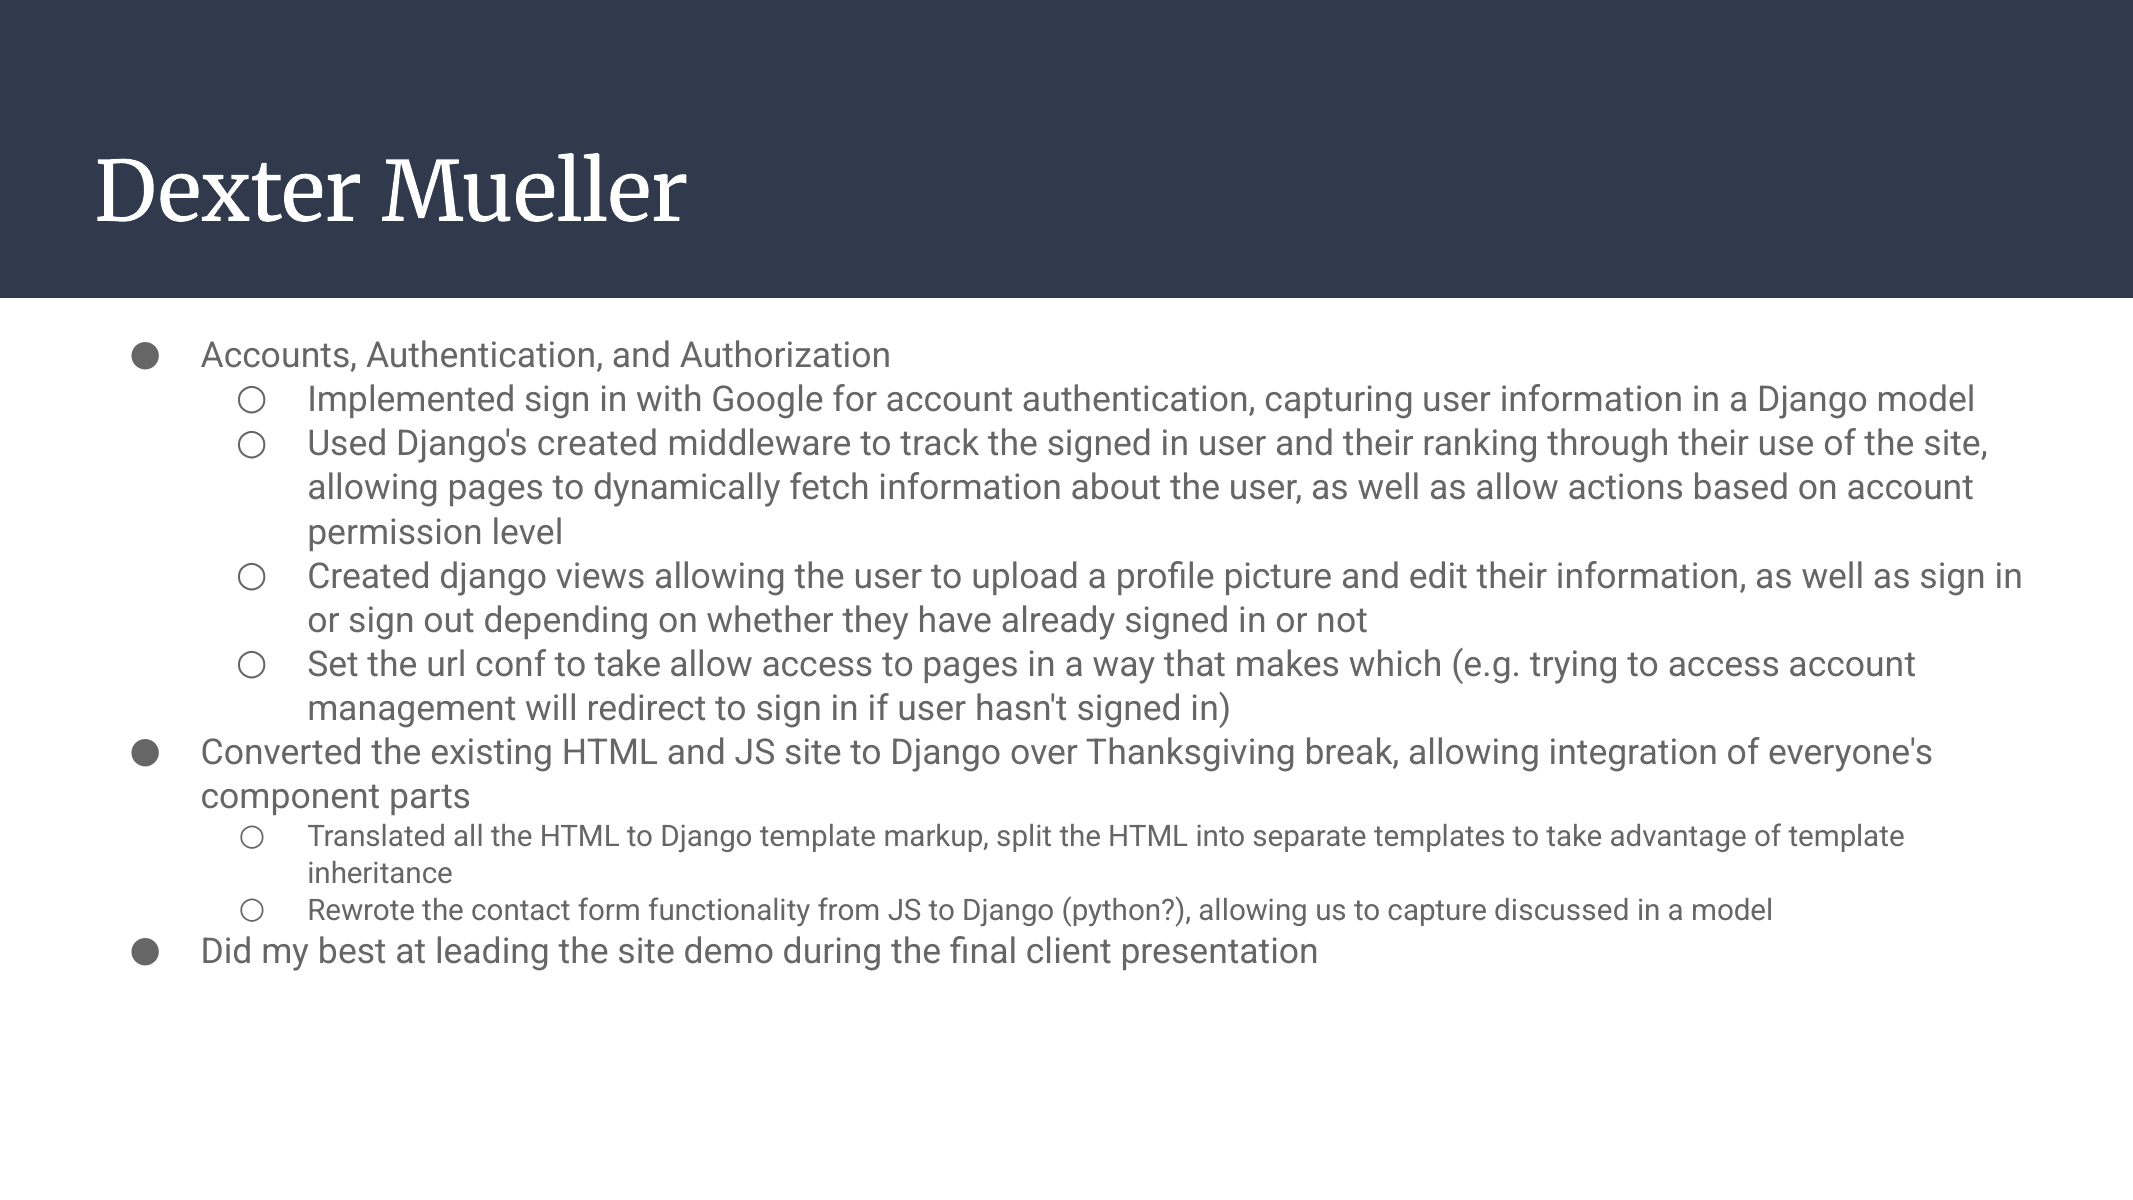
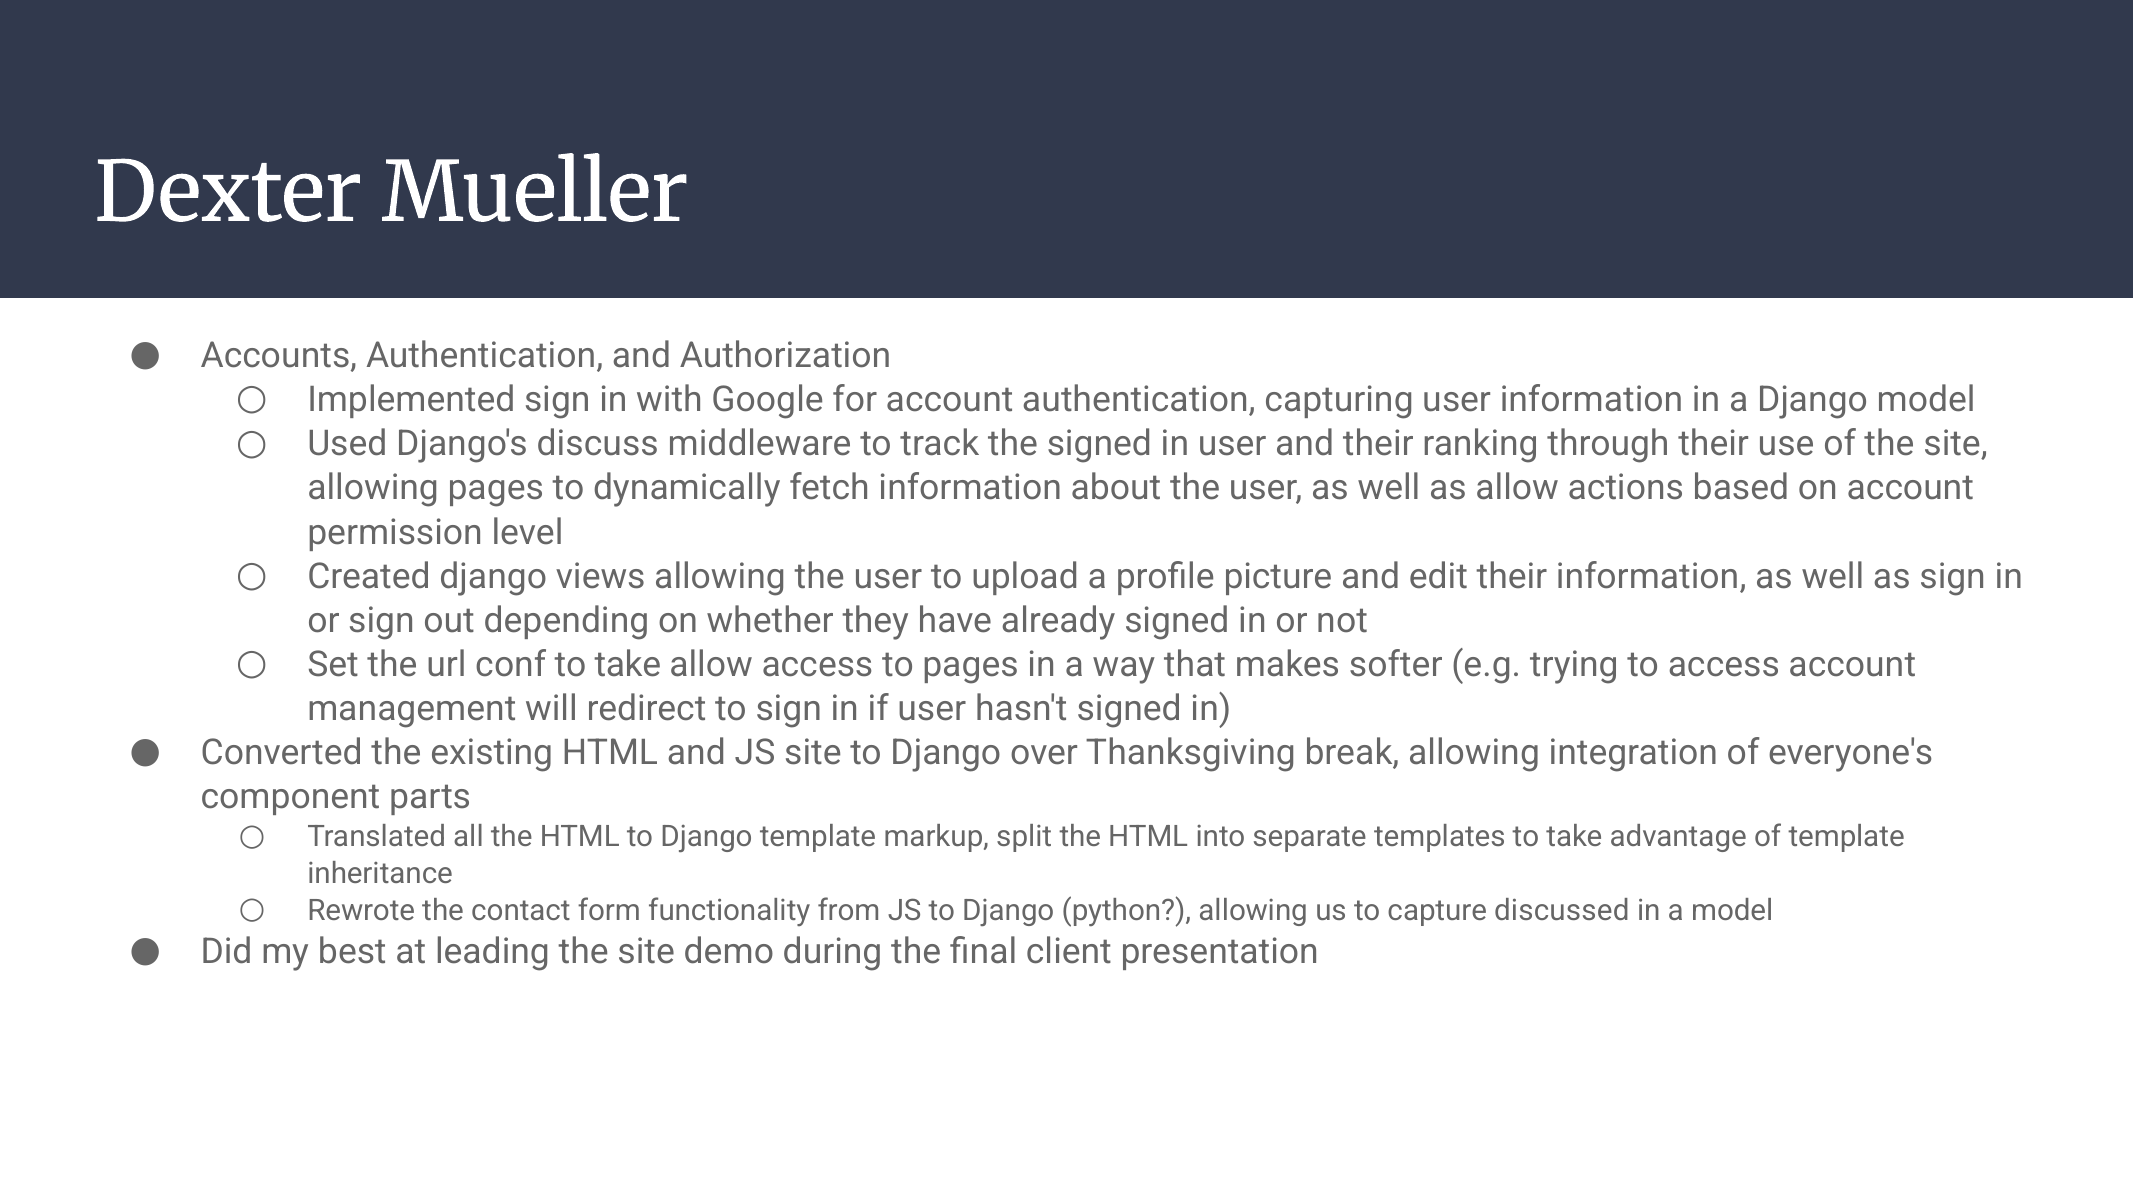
Django's created: created -> discuss
which: which -> softer
